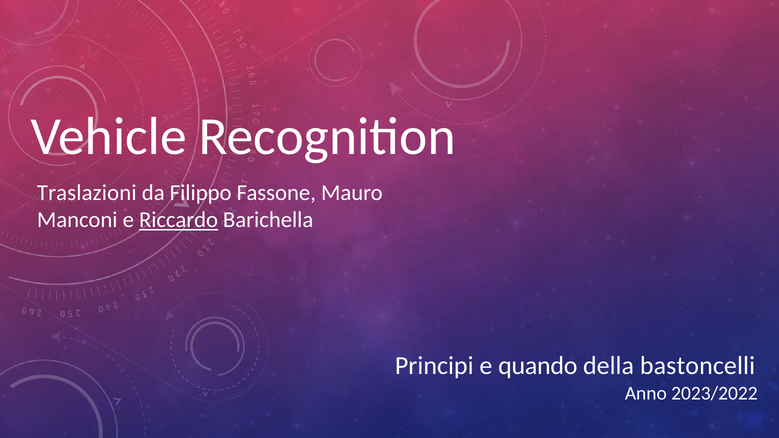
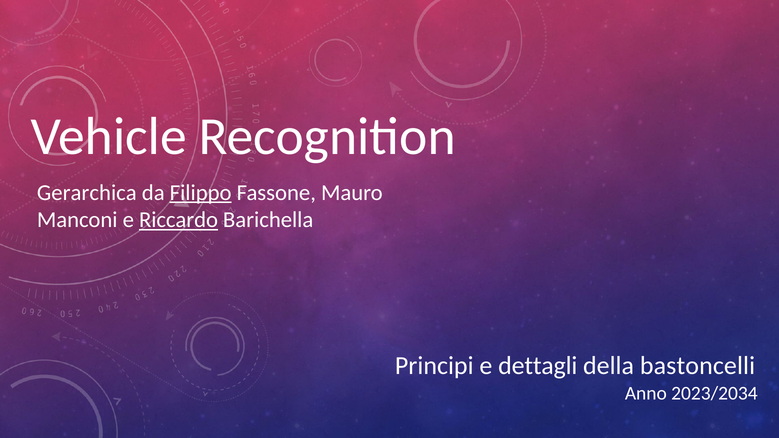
Traslazioni: Traslazioni -> Gerarchica
Filippo underline: none -> present
quando: quando -> dettagli
2023/2022: 2023/2022 -> 2023/2034
